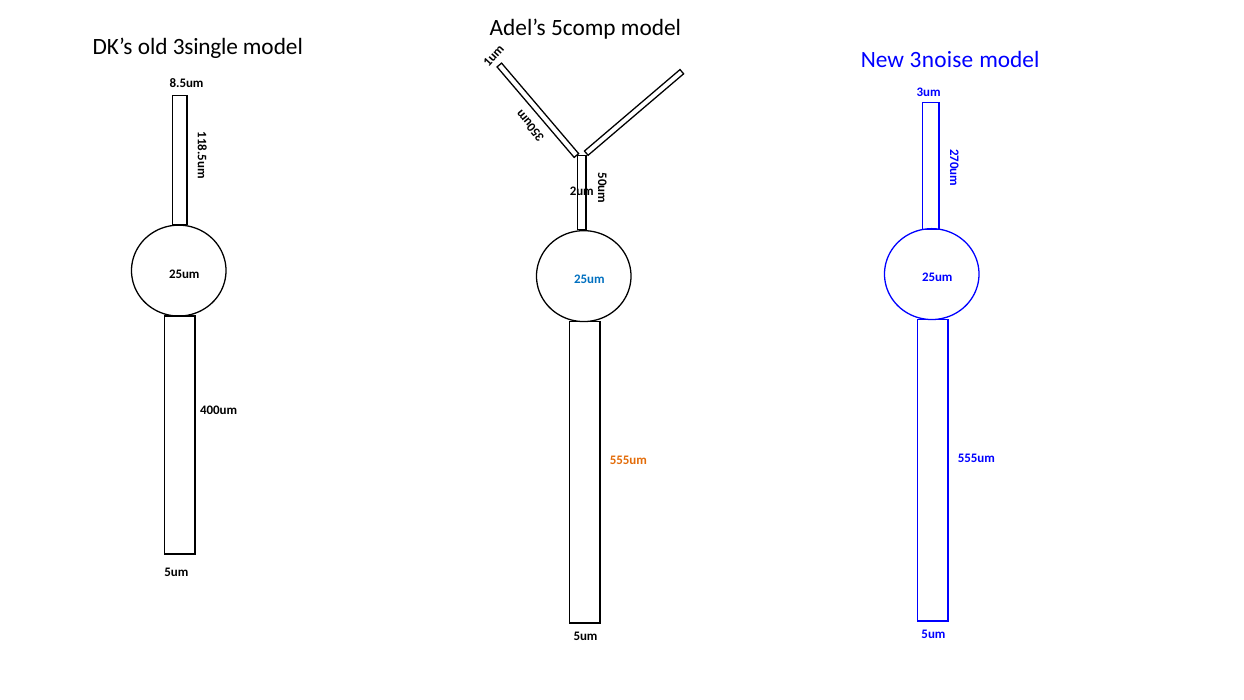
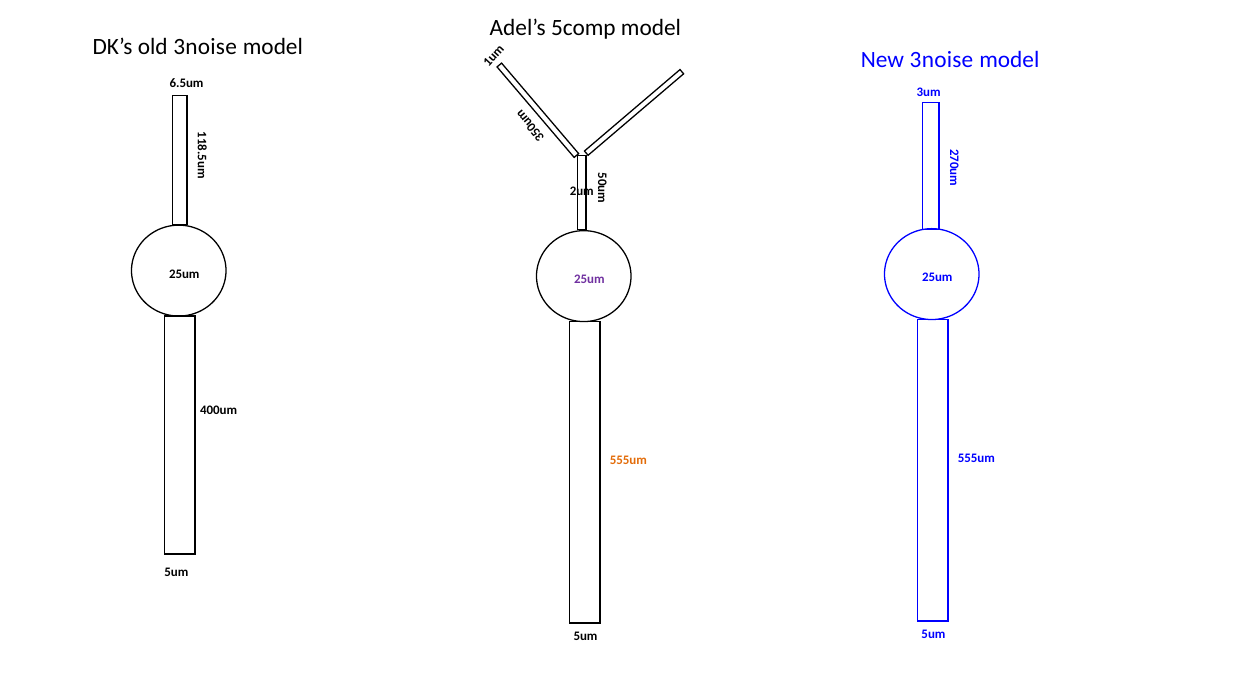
old 3single: 3single -> 3noise
8.5um: 8.5um -> 6.5um
25um at (589, 279) colour: blue -> purple
